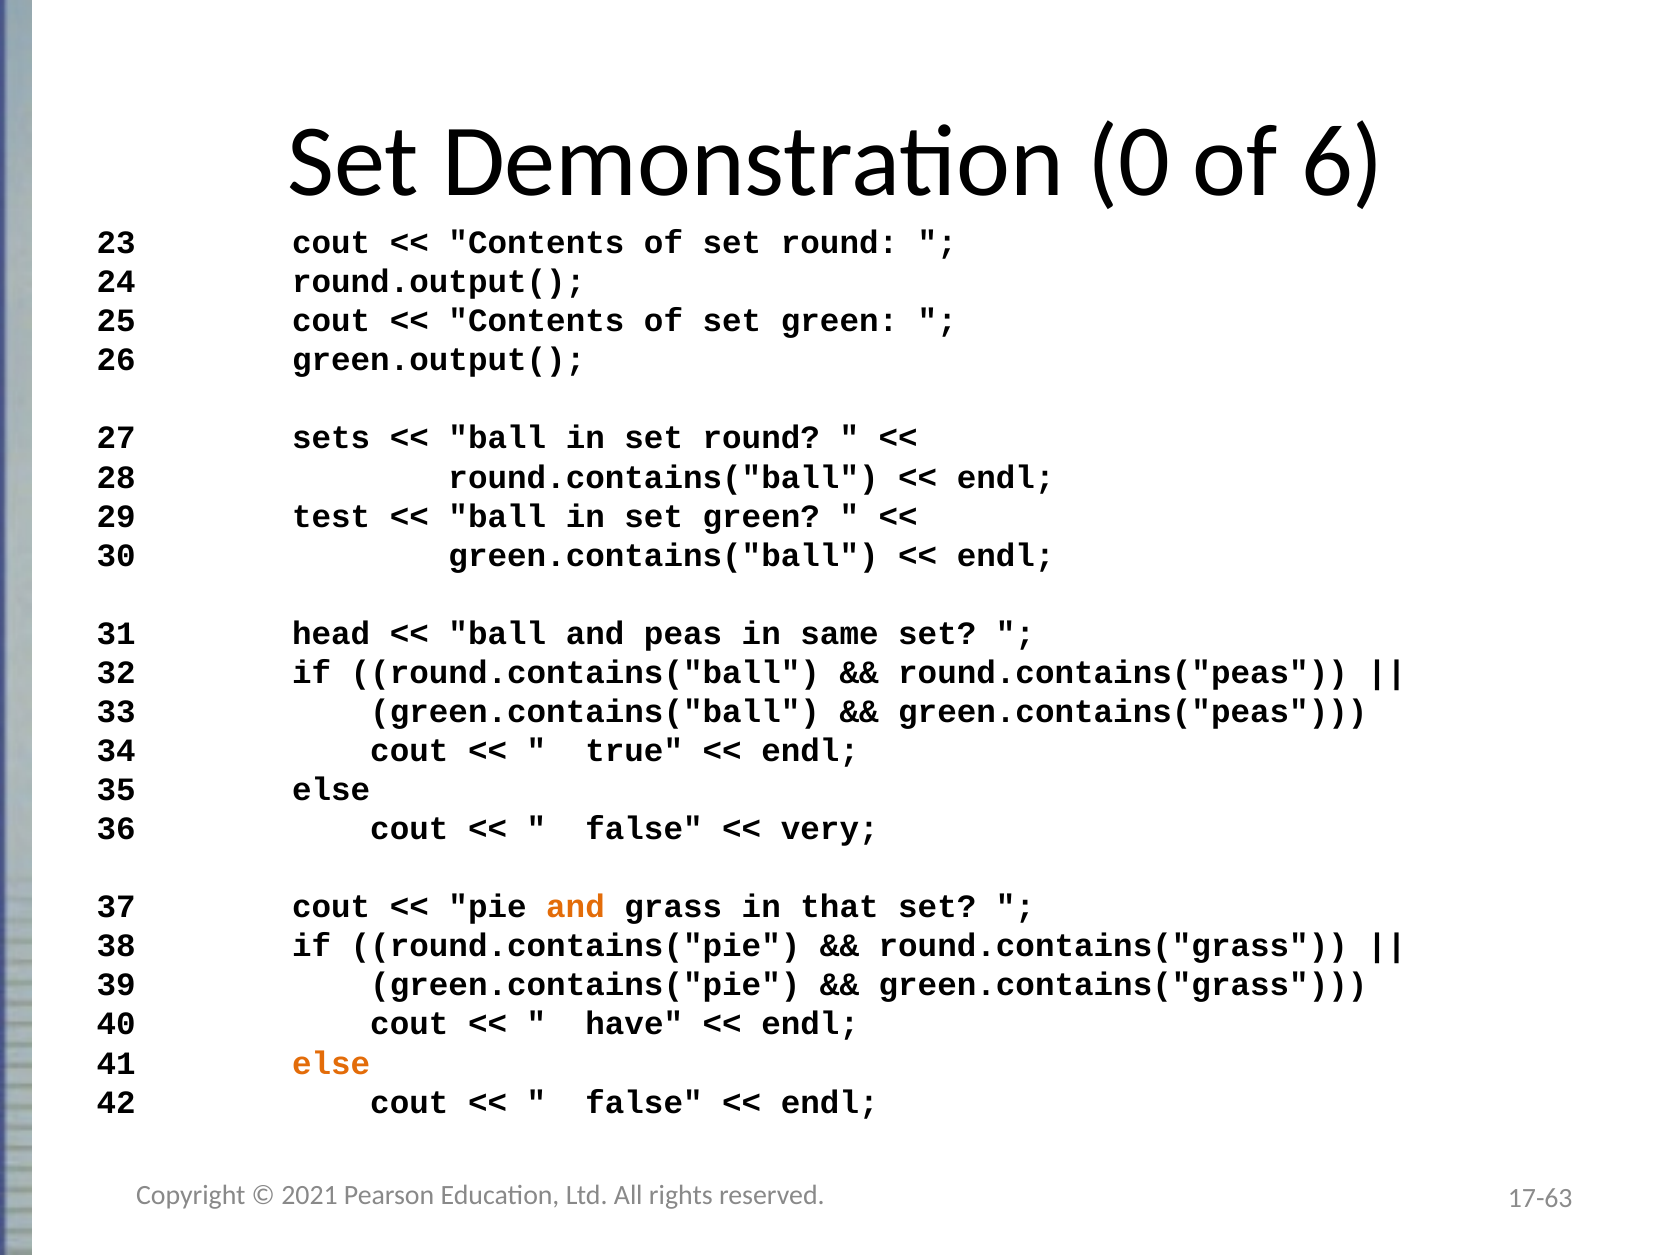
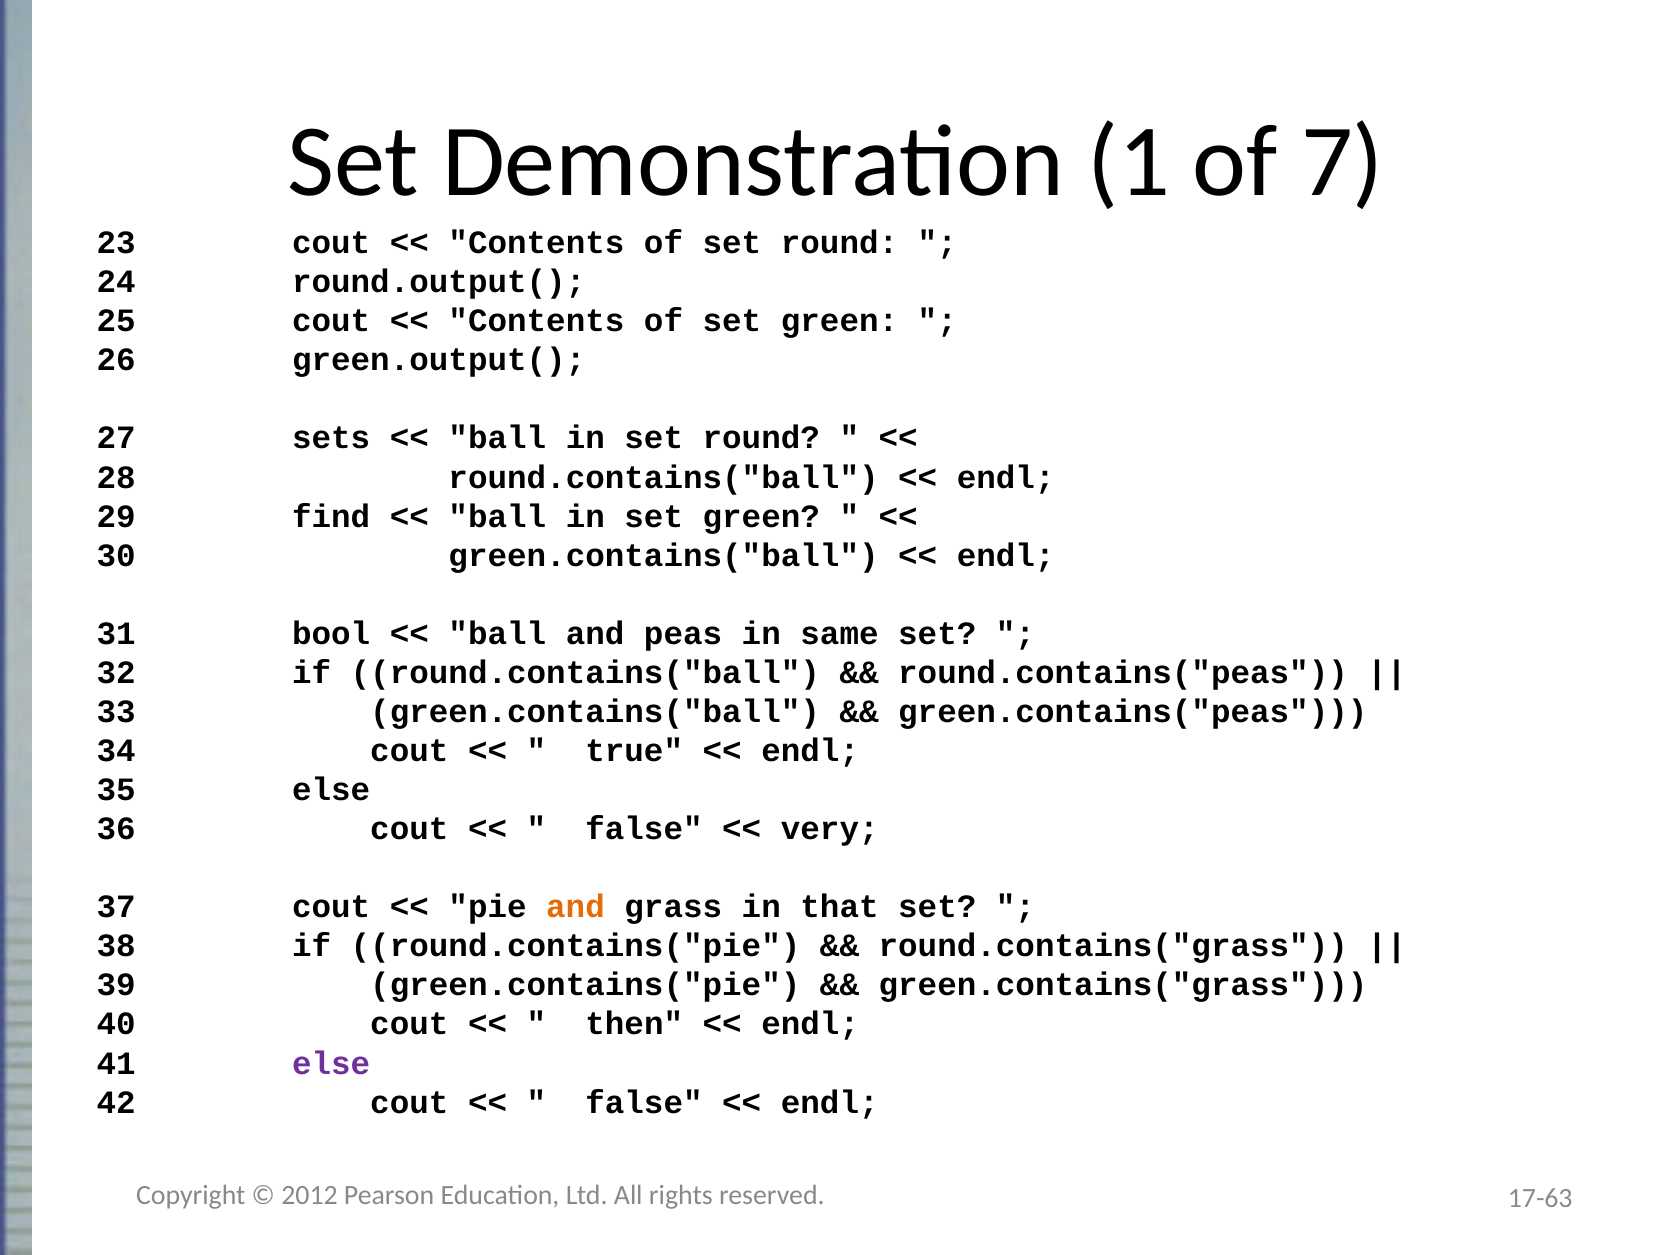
0: 0 -> 1
6: 6 -> 7
test: test -> find
head: head -> bool
have: have -> then
else at (331, 1063) colour: orange -> purple
2021: 2021 -> 2012
